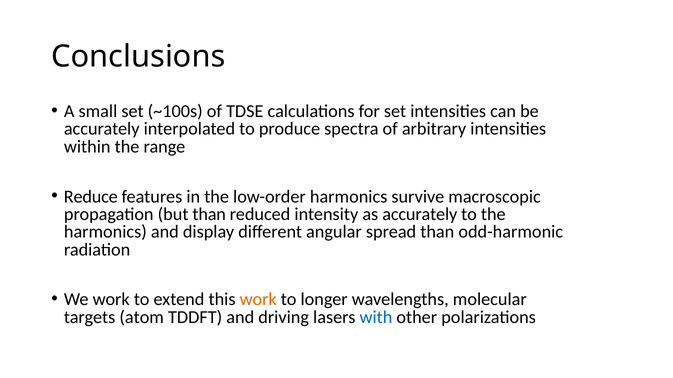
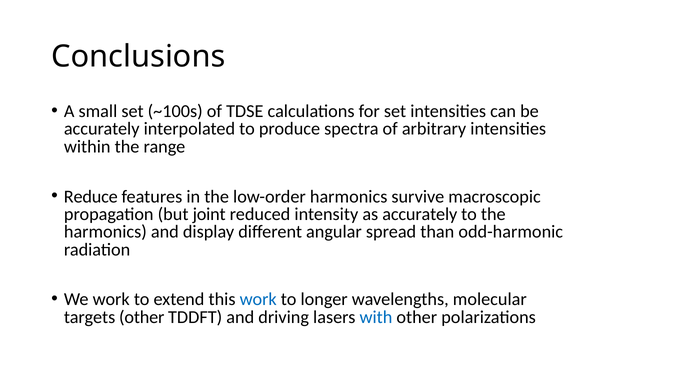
but than: than -> joint
work at (258, 300) colour: orange -> blue
targets atom: atom -> other
